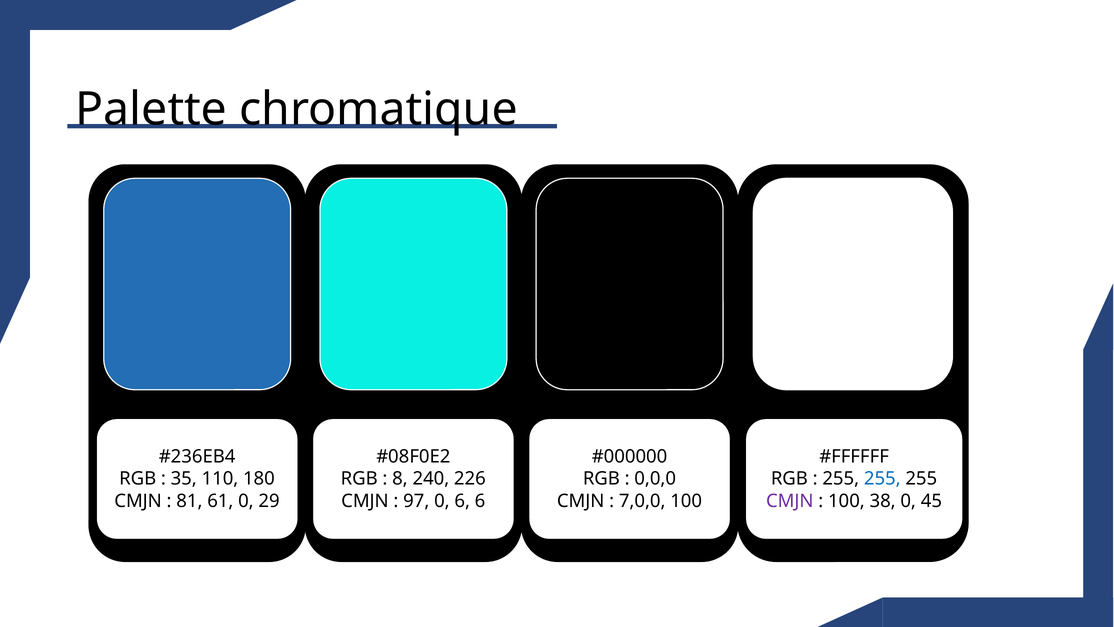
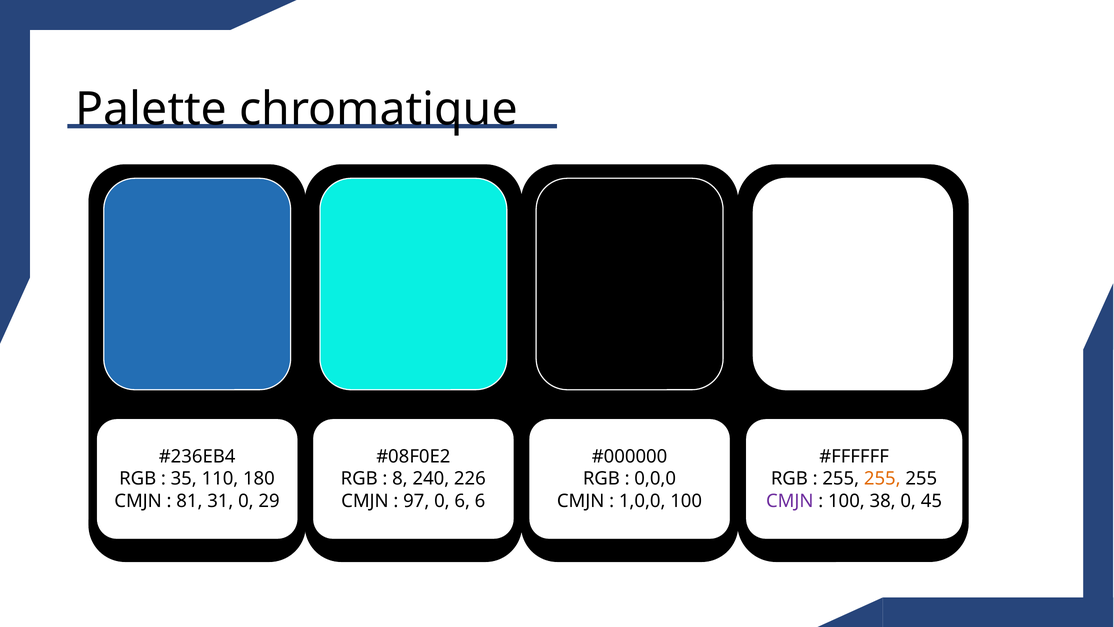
255 at (882, 479) colour: blue -> orange
61: 61 -> 31
7,0,0: 7,0,0 -> 1,0,0
